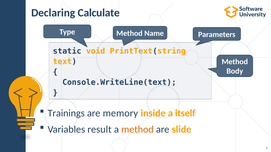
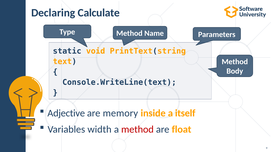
Trainings: Trainings -> Adjective
result: result -> width
method at (137, 130) colour: orange -> red
slide: slide -> float
